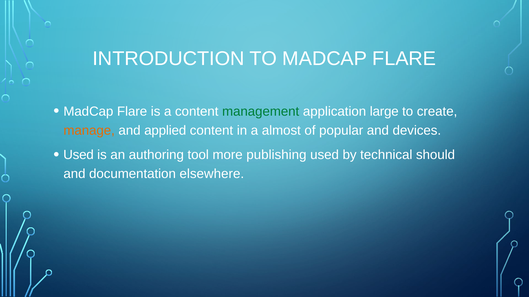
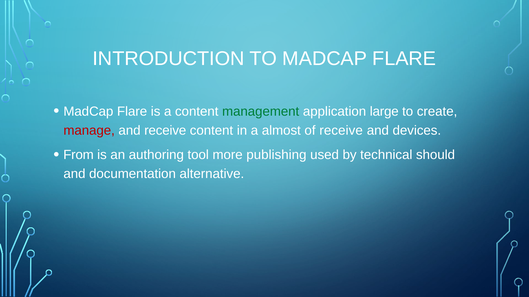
manage colour: orange -> red
and applied: applied -> receive
of popular: popular -> receive
Used at (79, 155): Used -> From
elsewhere: elsewhere -> alternative
